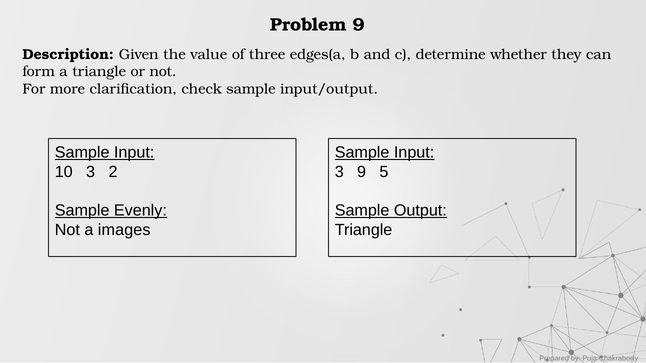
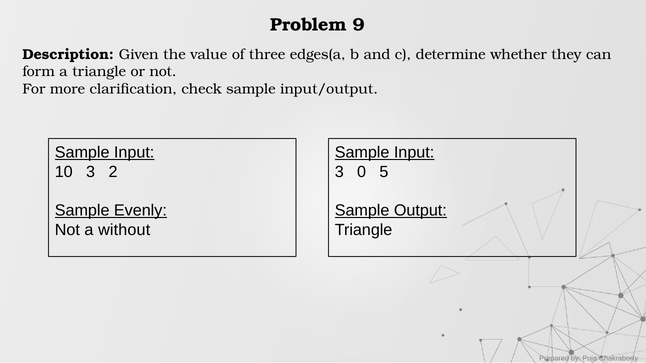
3 9: 9 -> 0
images: images -> without
